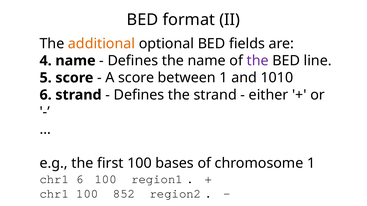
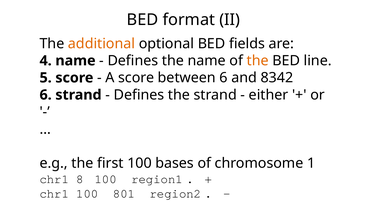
the at (258, 61) colour: purple -> orange
between 1: 1 -> 6
1010: 1010 -> 8342
chr1 6: 6 -> 8
852: 852 -> 801
